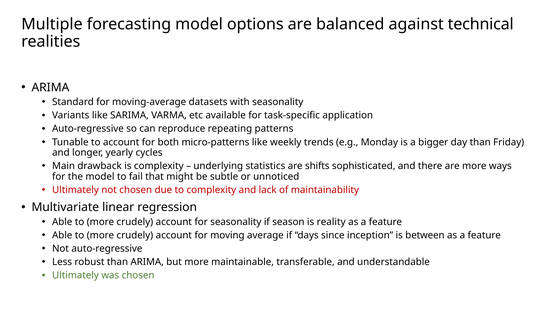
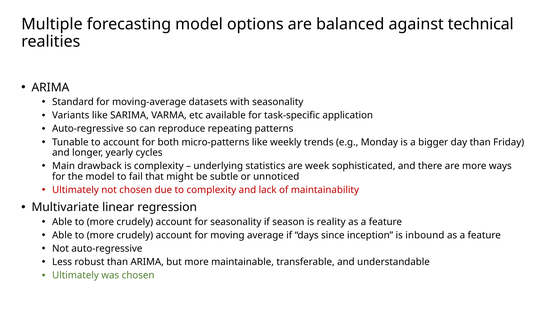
shifts: shifts -> week
between: between -> inbound
